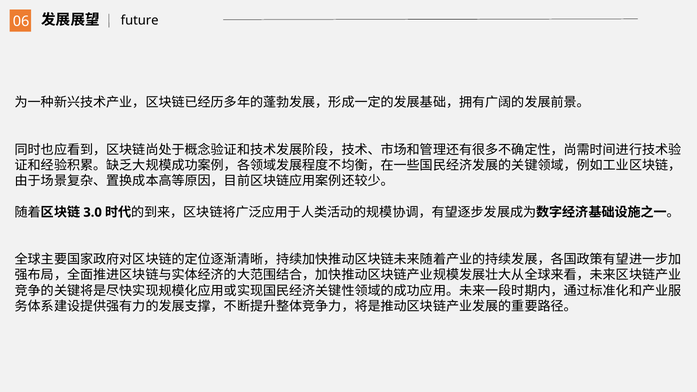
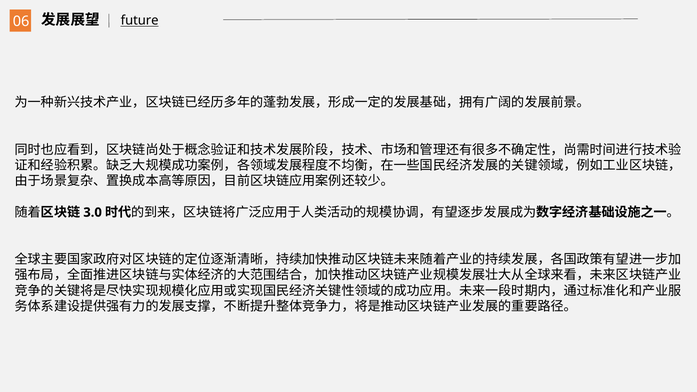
future underline: none -> present
